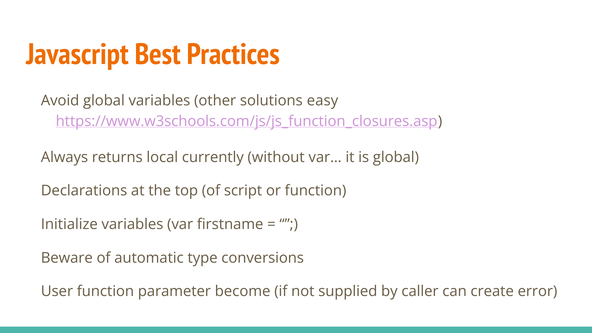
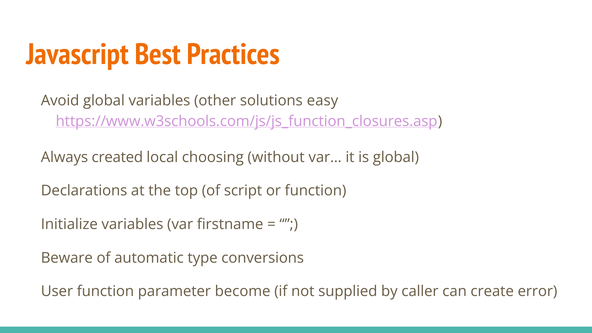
returns: returns -> created
currently: currently -> choosing
